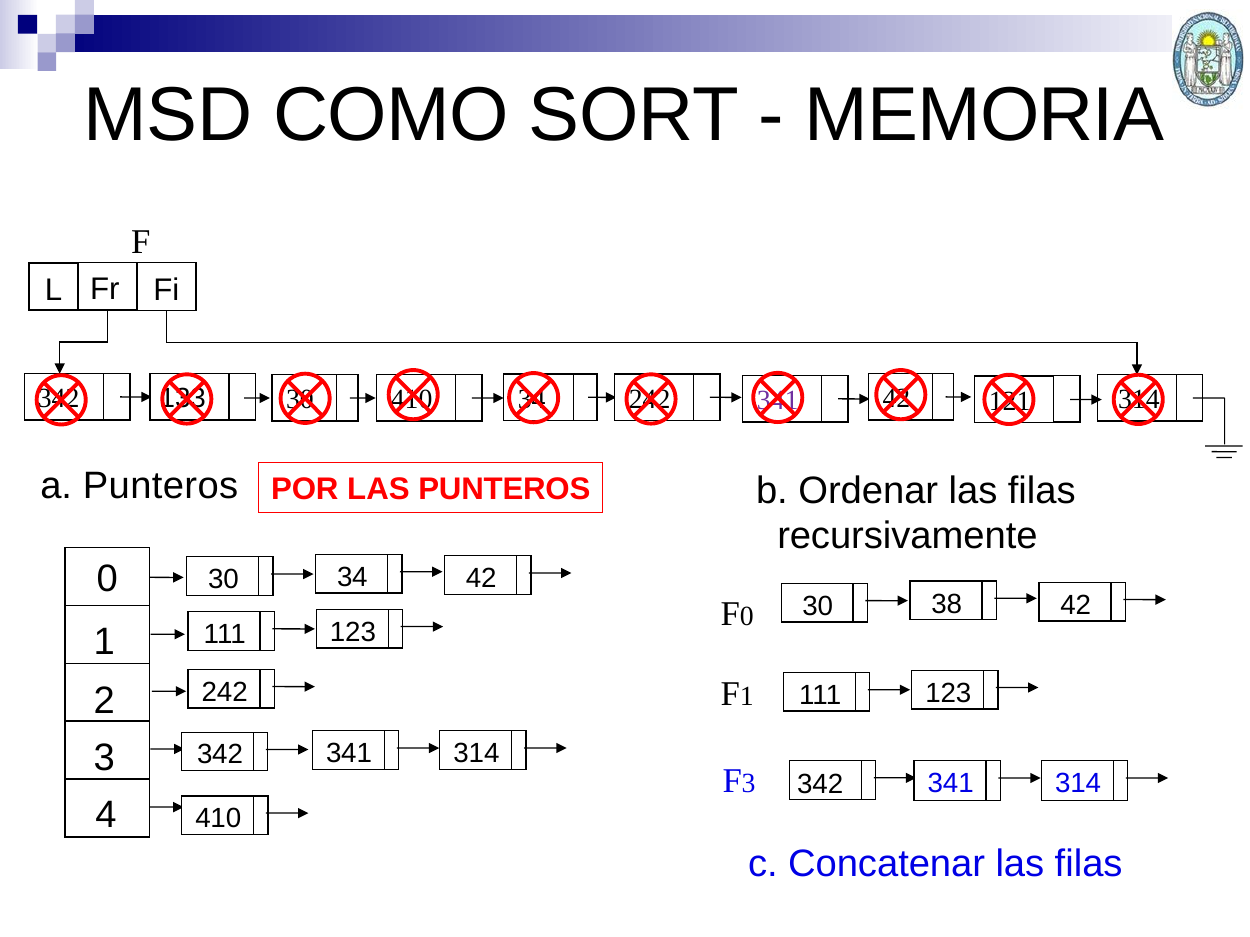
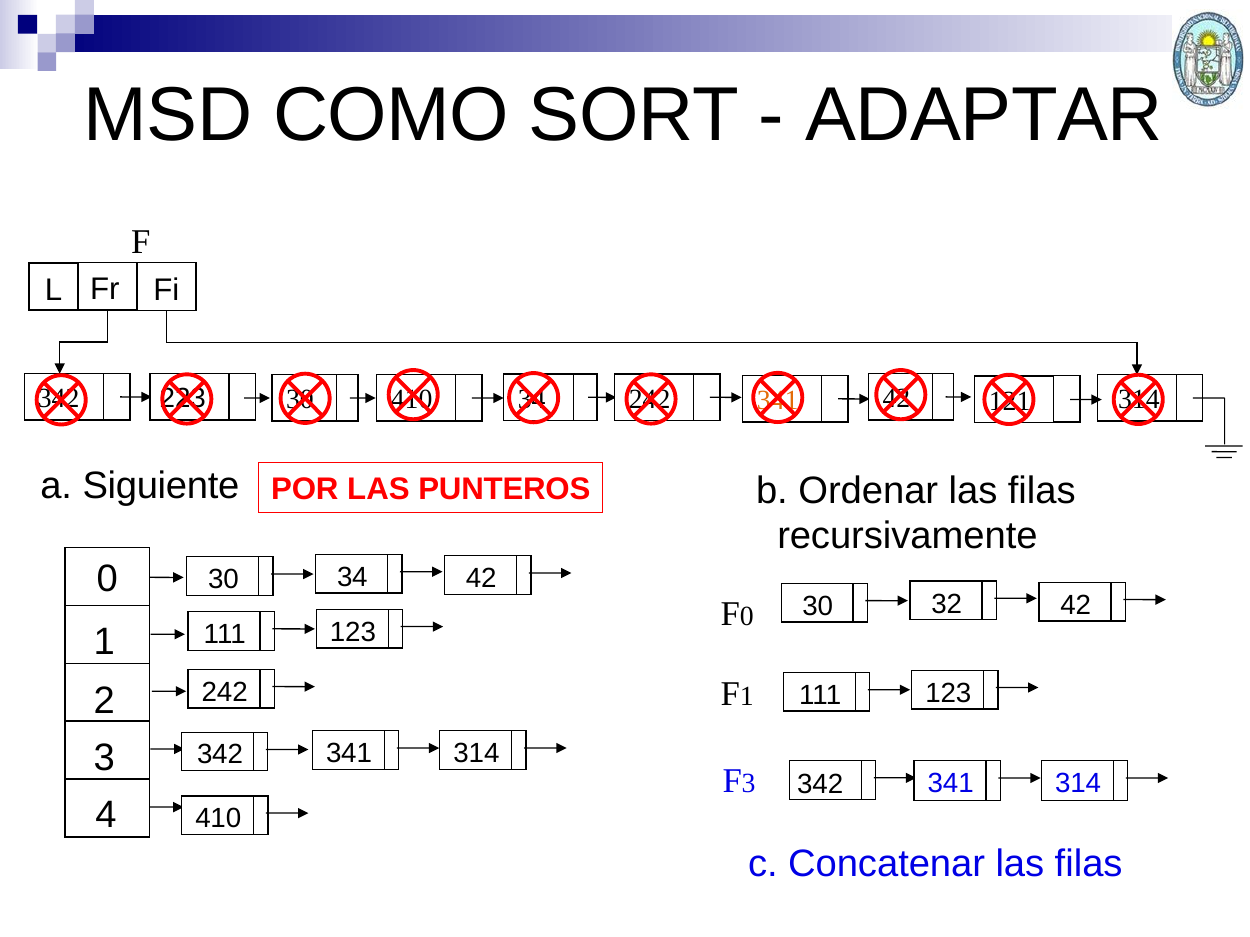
MEMORIA: MEMORIA -> ADAPTAR
133: 133 -> 223
341 at (778, 401) colour: purple -> orange
a Punteros: Punteros -> Siguiente
38: 38 -> 32
